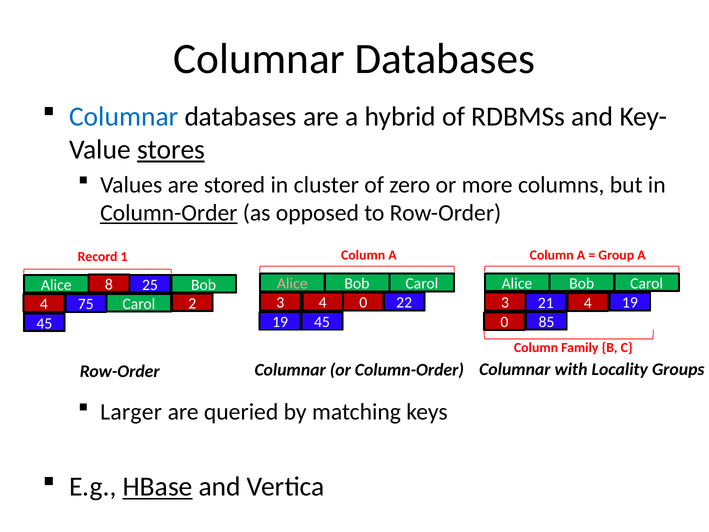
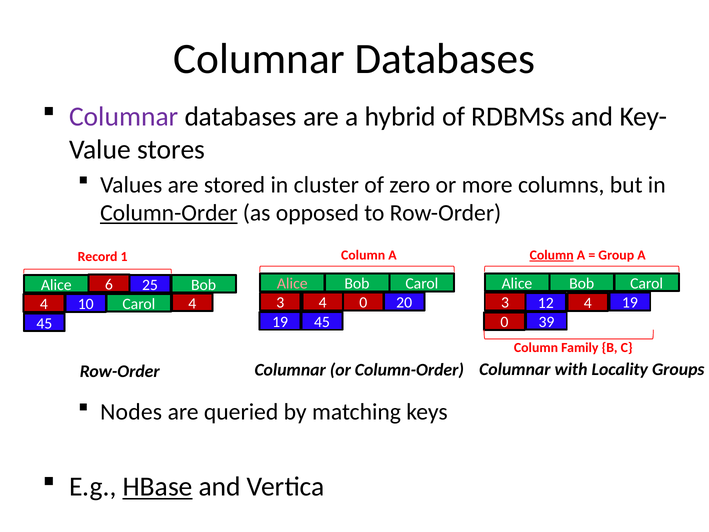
Columnar at (124, 117) colour: blue -> purple
stores underline: present -> none
Column at (552, 255) underline: none -> present
8: 8 -> 6
21: 21 -> 12
22: 22 -> 20
75: 75 -> 10
Carol 2: 2 -> 4
85: 85 -> 39
Larger: Larger -> Nodes
